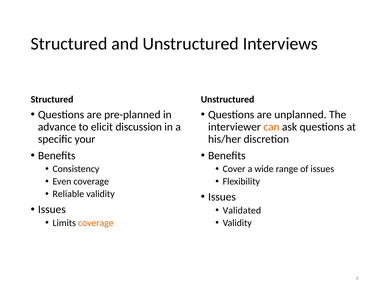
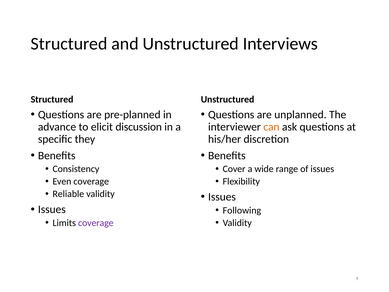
your: your -> they
Validated: Validated -> Following
coverage at (96, 223) colour: orange -> purple
